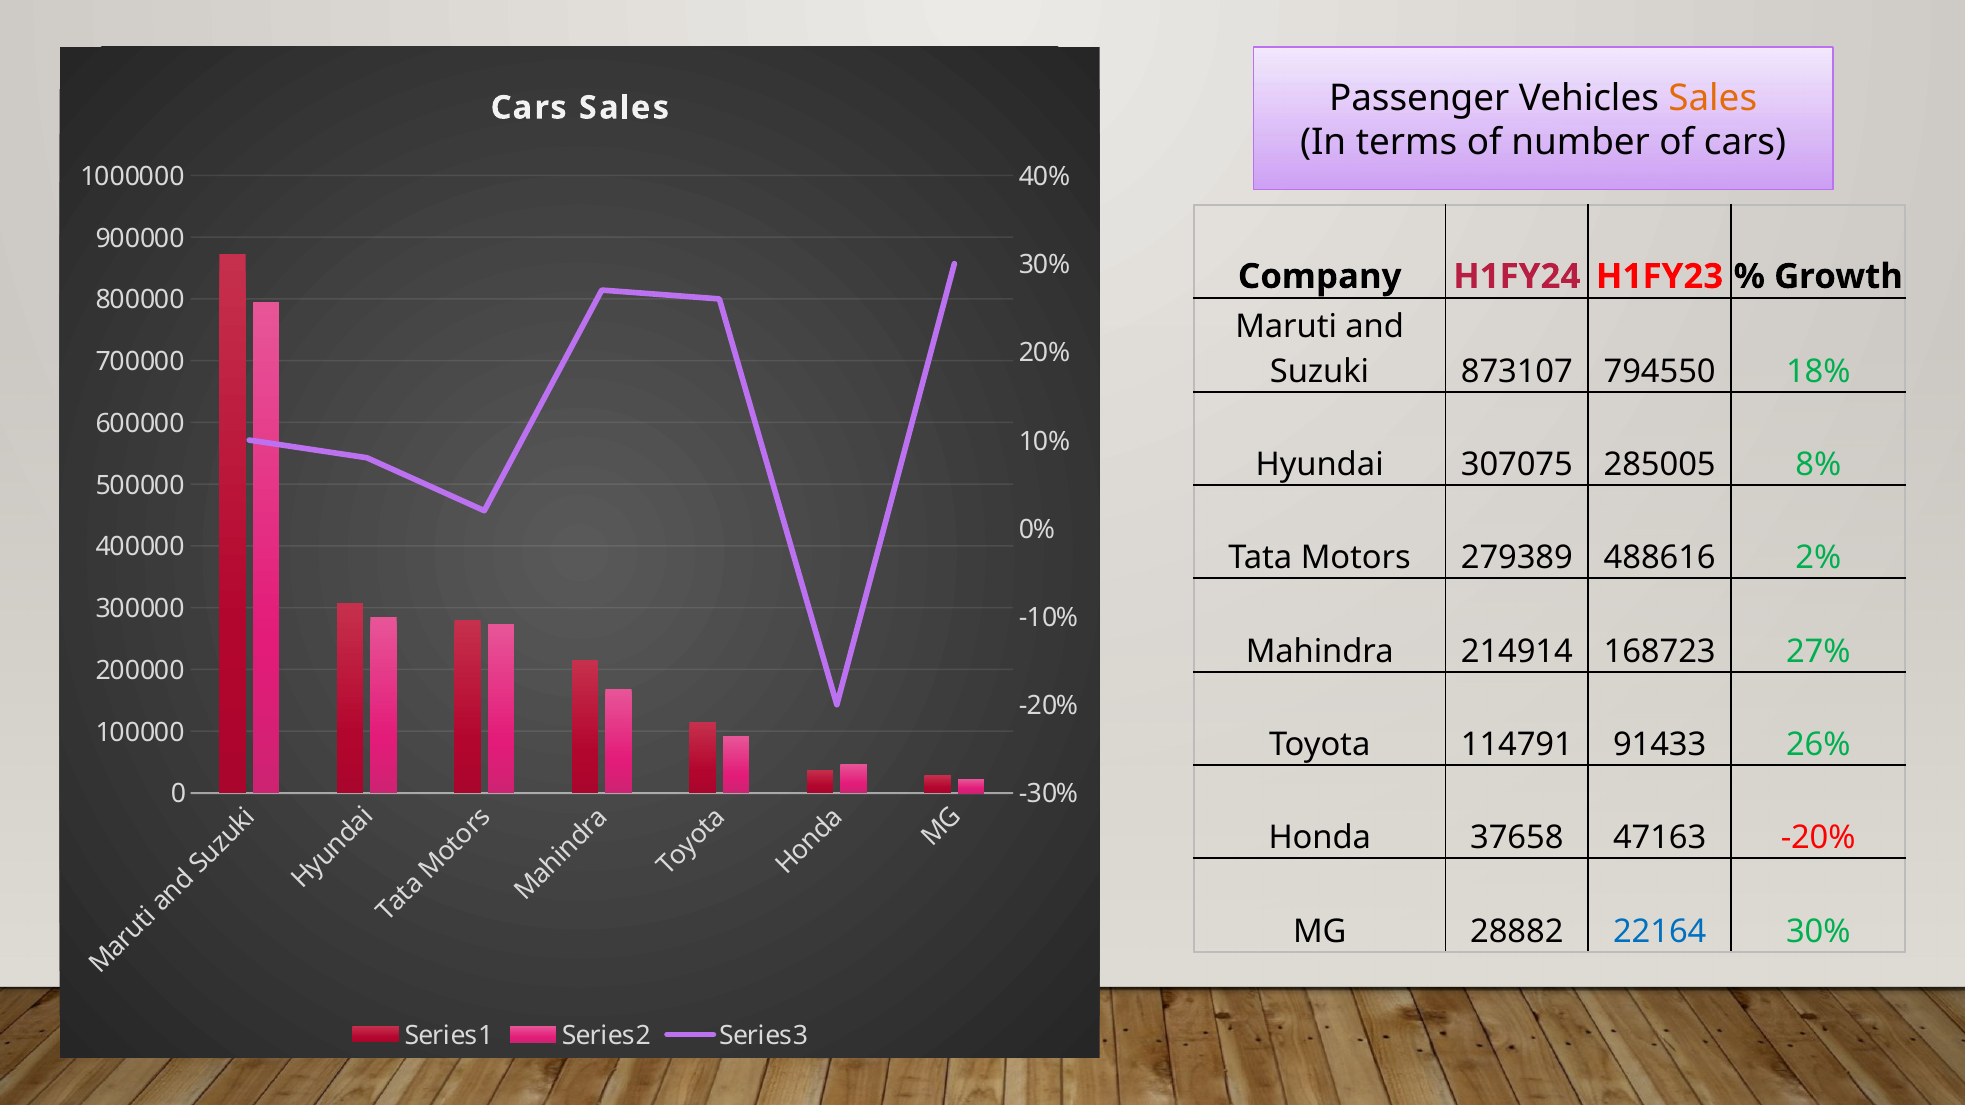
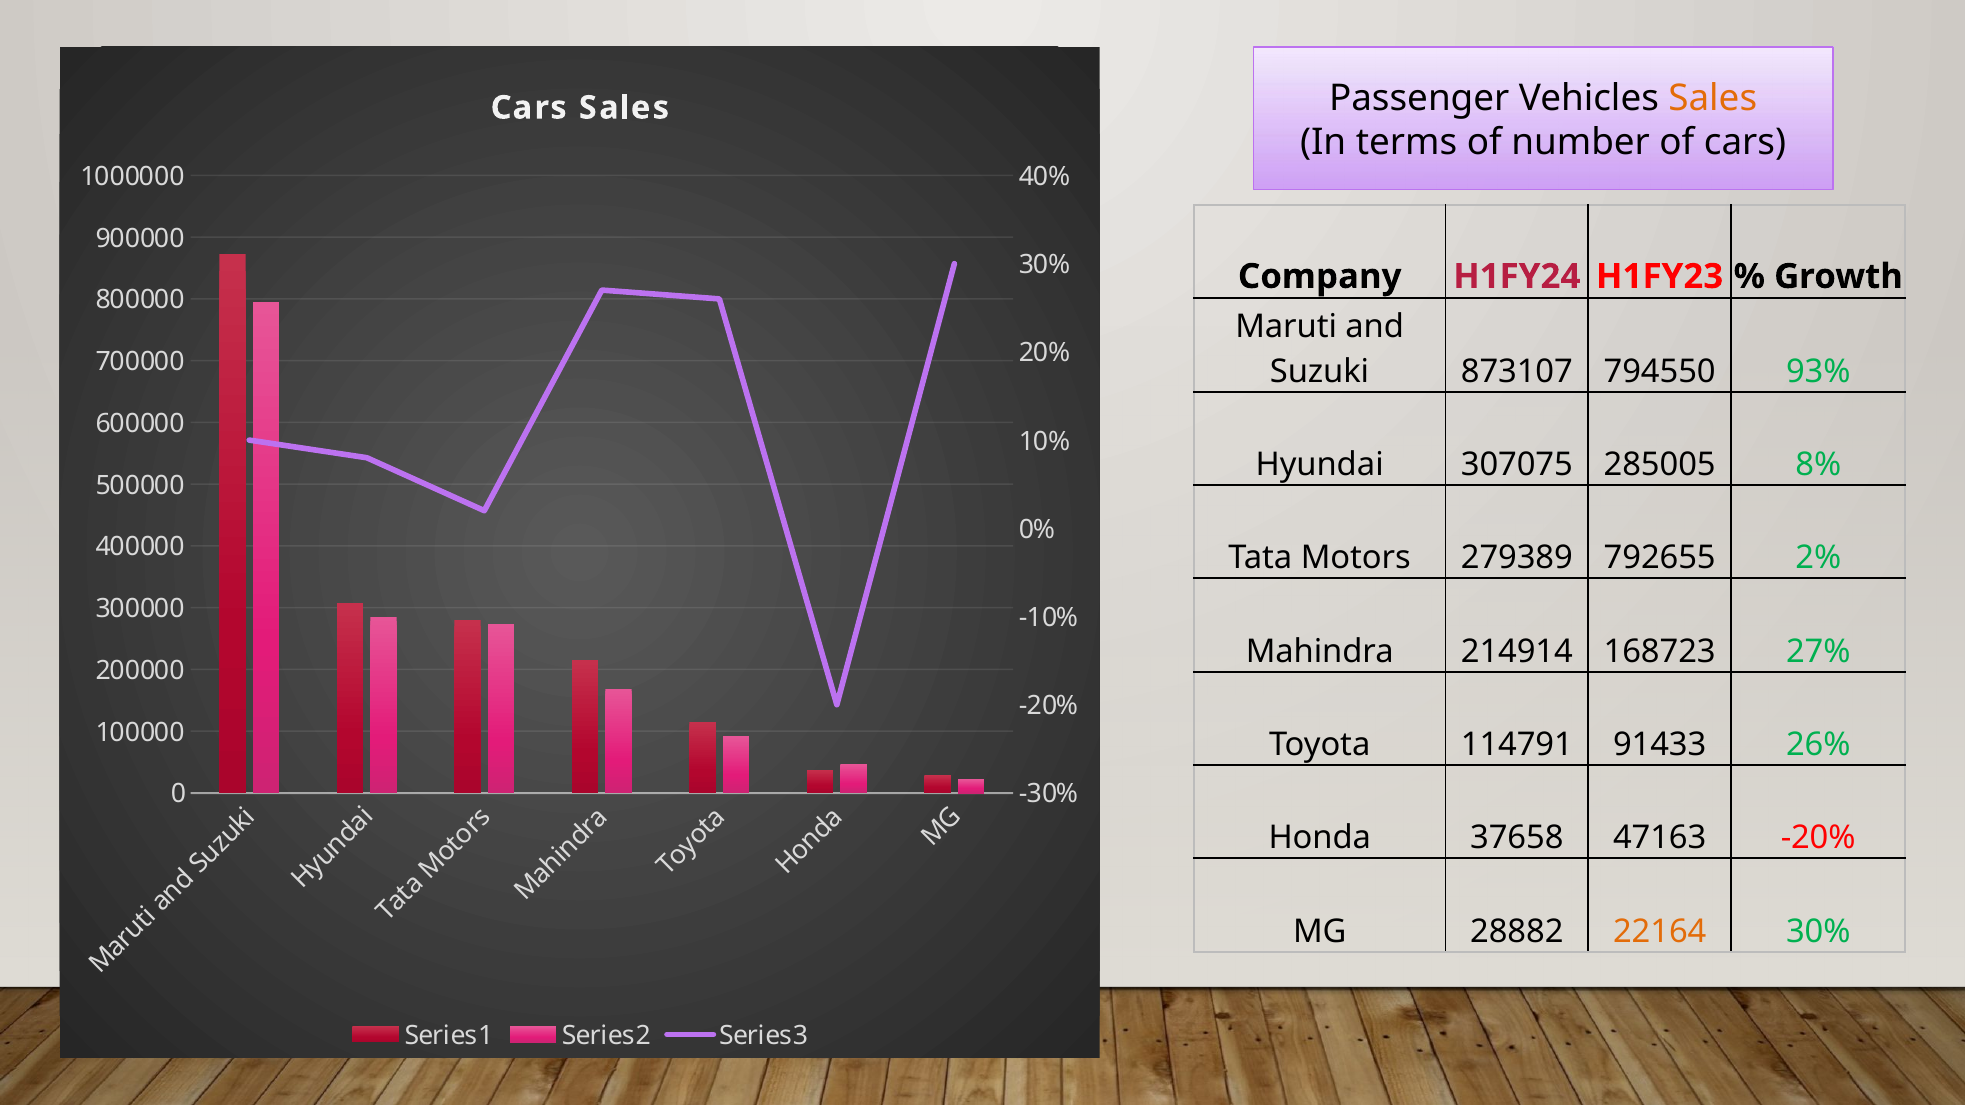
18%: 18% -> 93%
488616: 488616 -> 792655
22164 colour: blue -> orange
